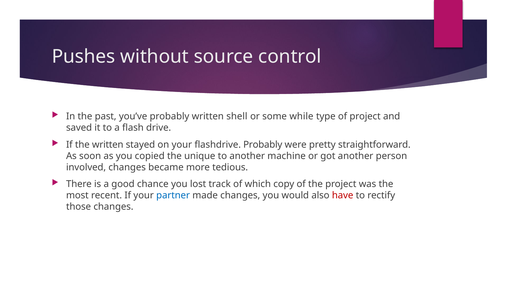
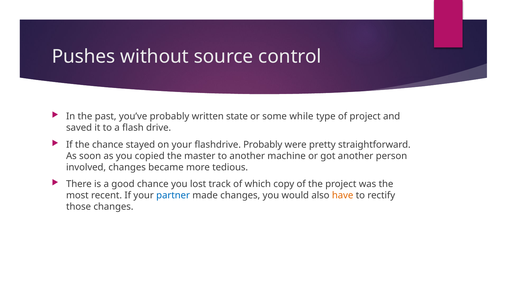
shell: shell -> state
the written: written -> chance
unique: unique -> master
have colour: red -> orange
